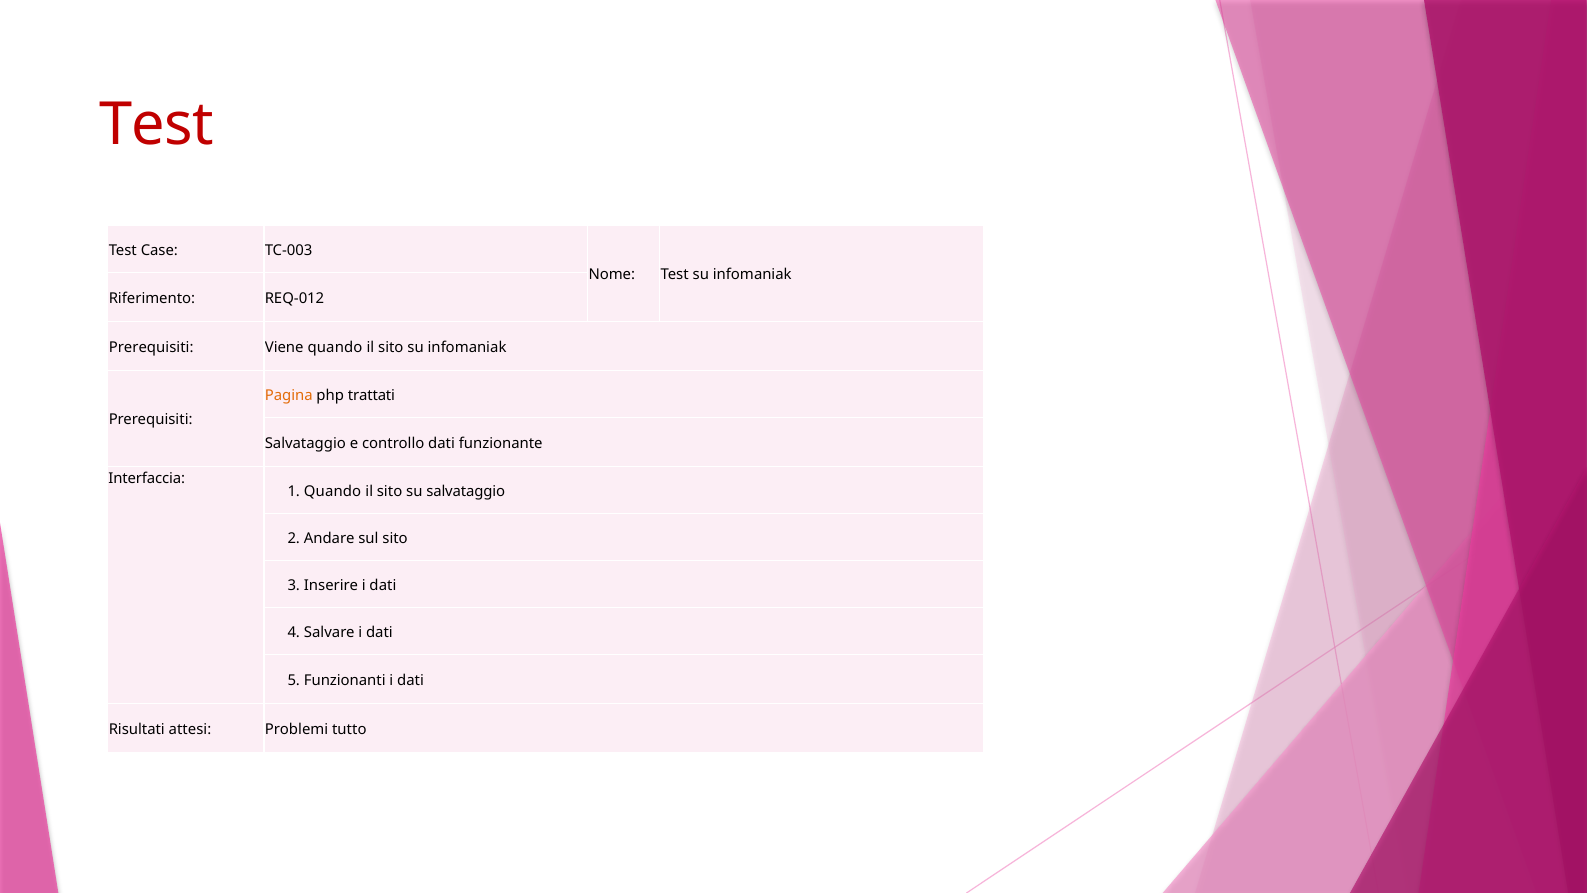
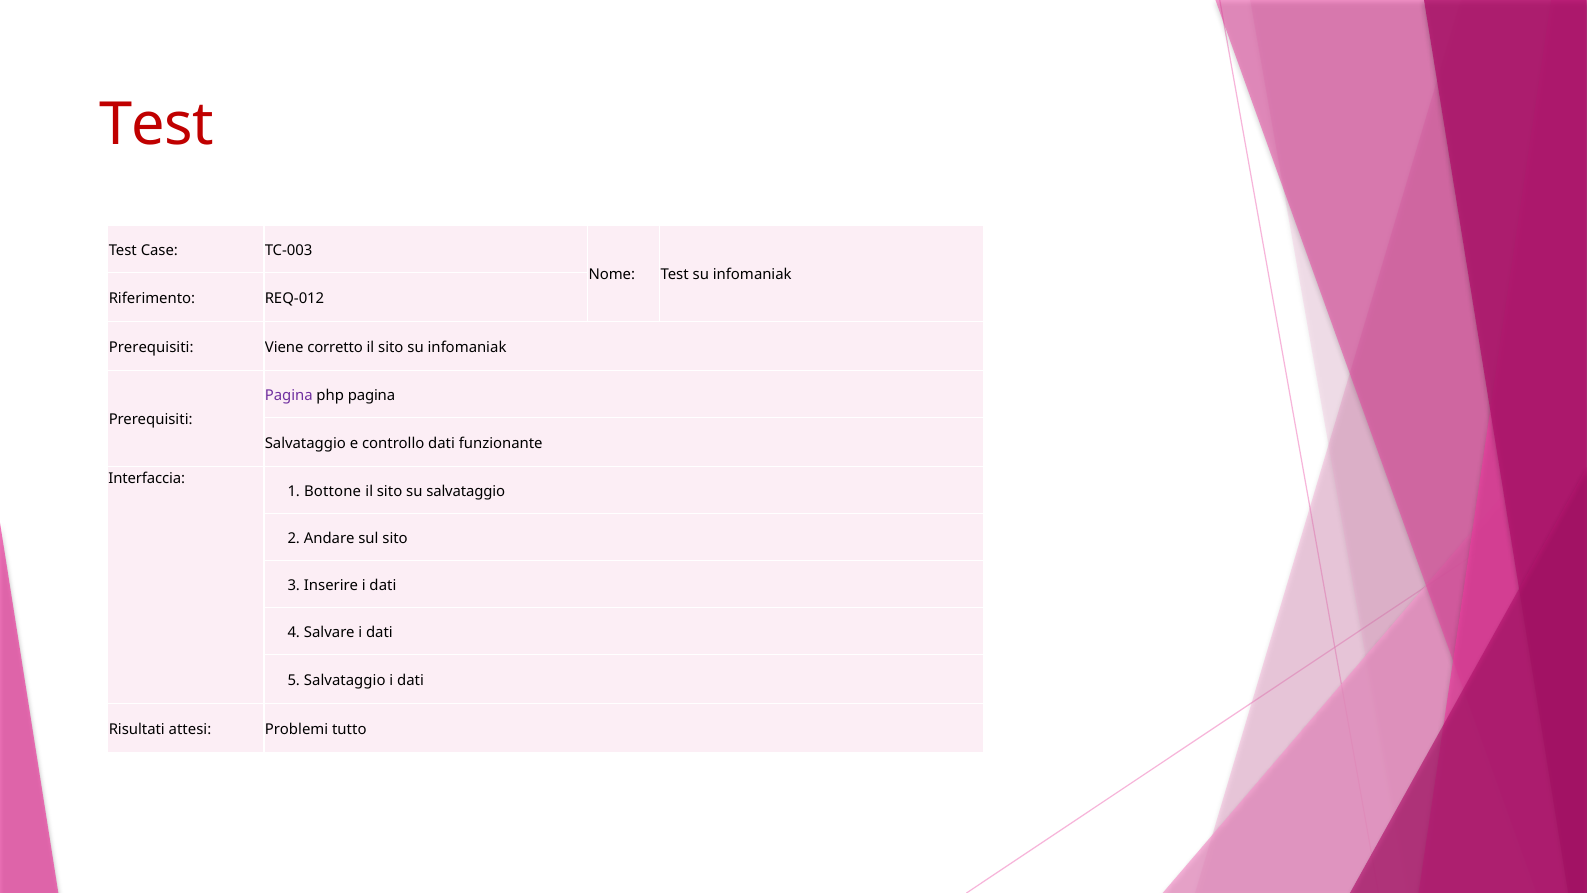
Viene quando: quando -> corretto
Pagina at (289, 395) colour: orange -> purple
php trattati: trattati -> pagina
1 Quando: Quando -> Bottone
5 Funzionanti: Funzionanti -> Salvataggio
